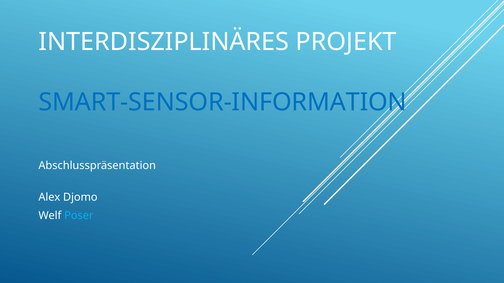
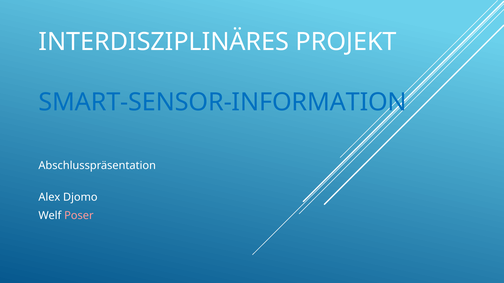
Poser colour: light blue -> pink
